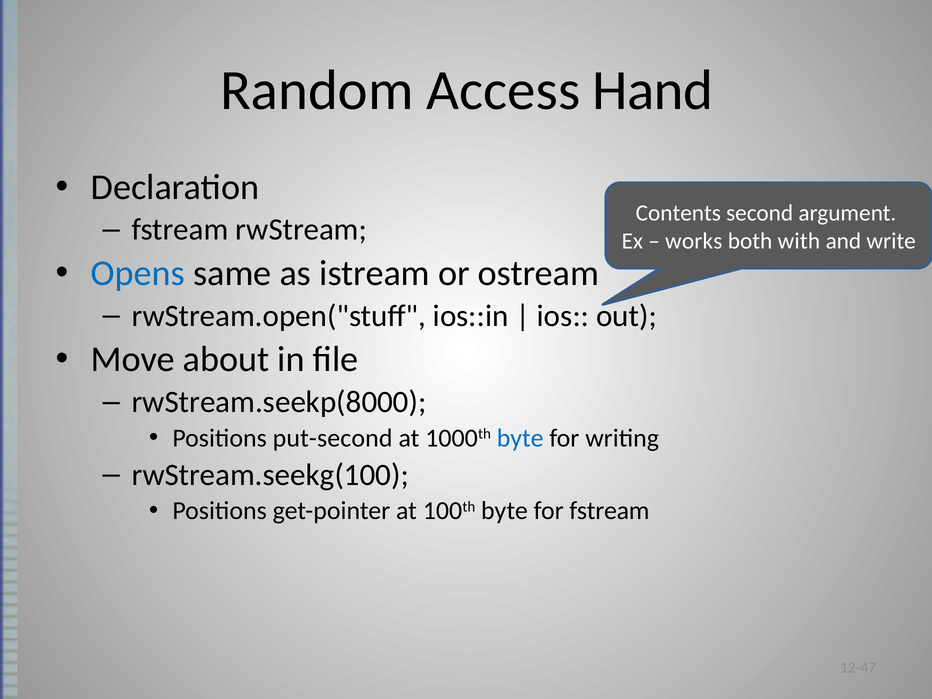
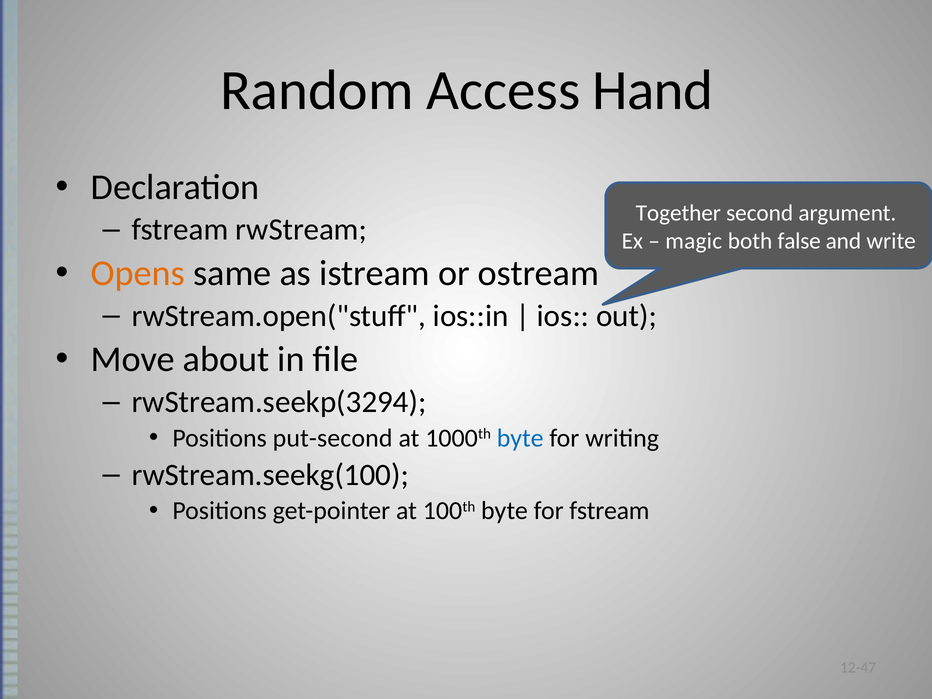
Contents: Contents -> Together
works: works -> magic
with: with -> false
Opens colour: blue -> orange
rwStream.seekp(8000: rwStream.seekp(8000 -> rwStream.seekp(3294
